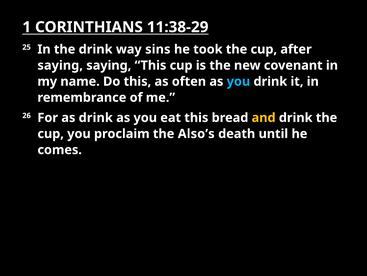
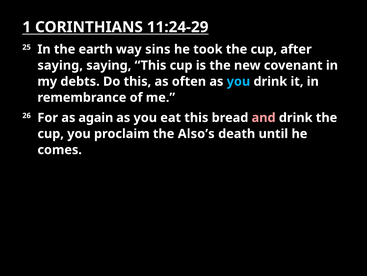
11:38-29: 11:38-29 -> 11:24-29
the drink: drink -> earth
name: name -> debts
as drink: drink -> again
and colour: yellow -> pink
